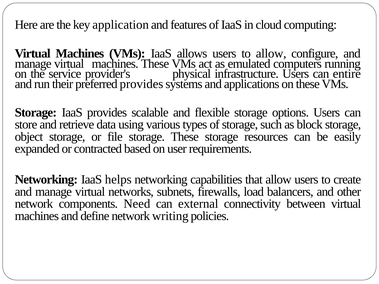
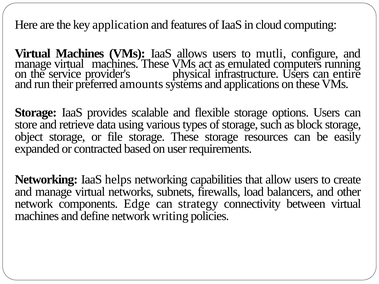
to allow: allow -> mutli
preferred provides: provides -> amounts
Need: Need -> Edge
external: external -> strategy
